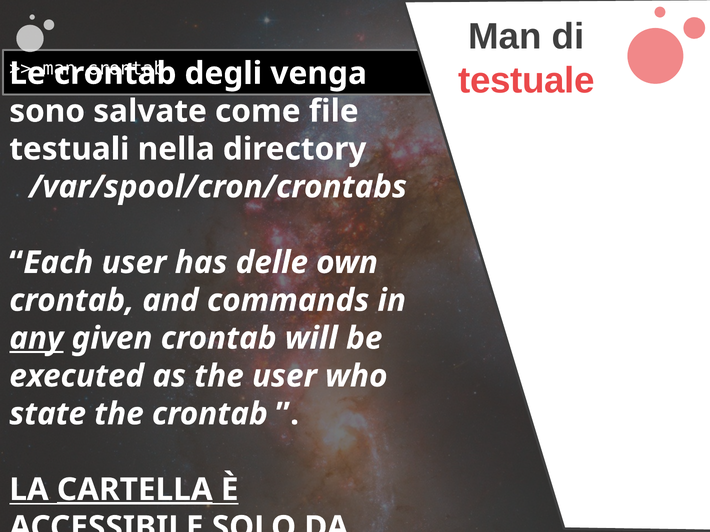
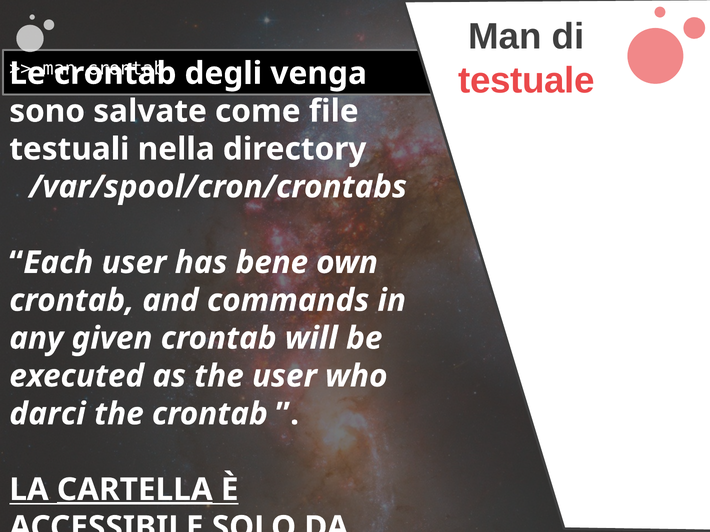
delle: delle -> bene
any underline: present -> none
state: state -> darci
